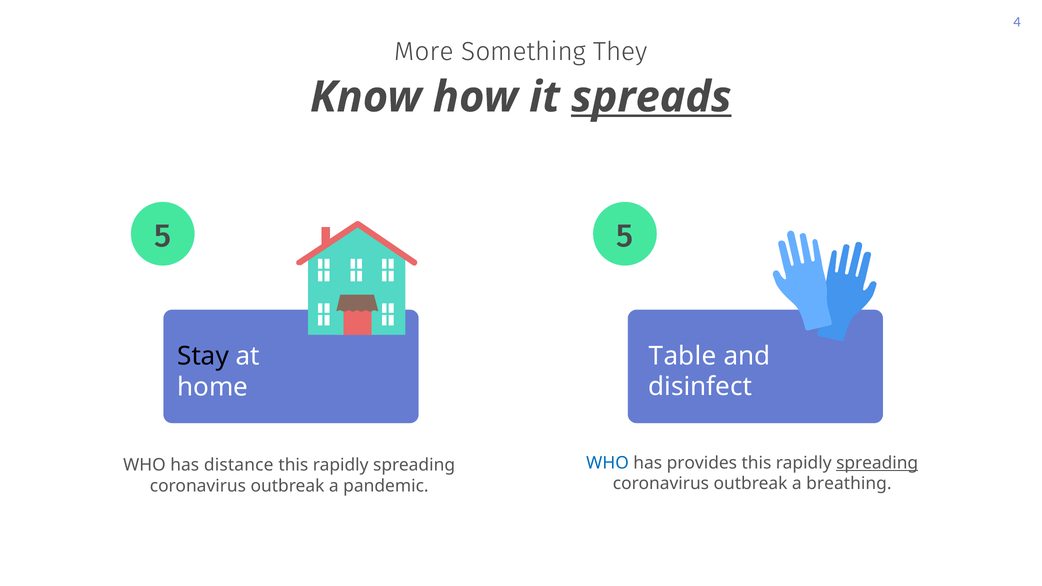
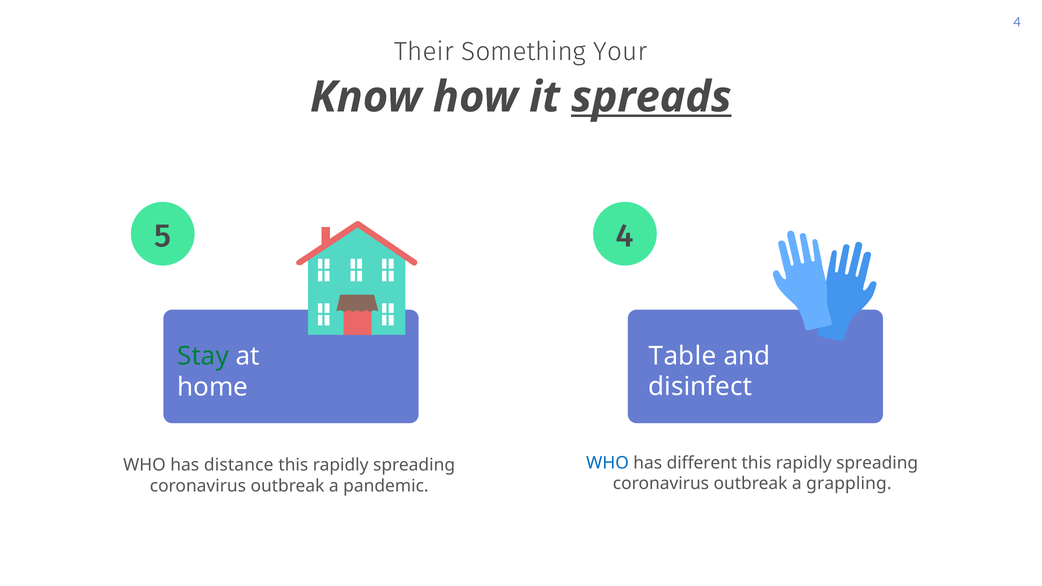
More: More -> Their
They: They -> Your
5 5: 5 -> 4
Stay colour: black -> green
provides: provides -> different
spreading at (877, 463) underline: present -> none
breathing: breathing -> grappling
